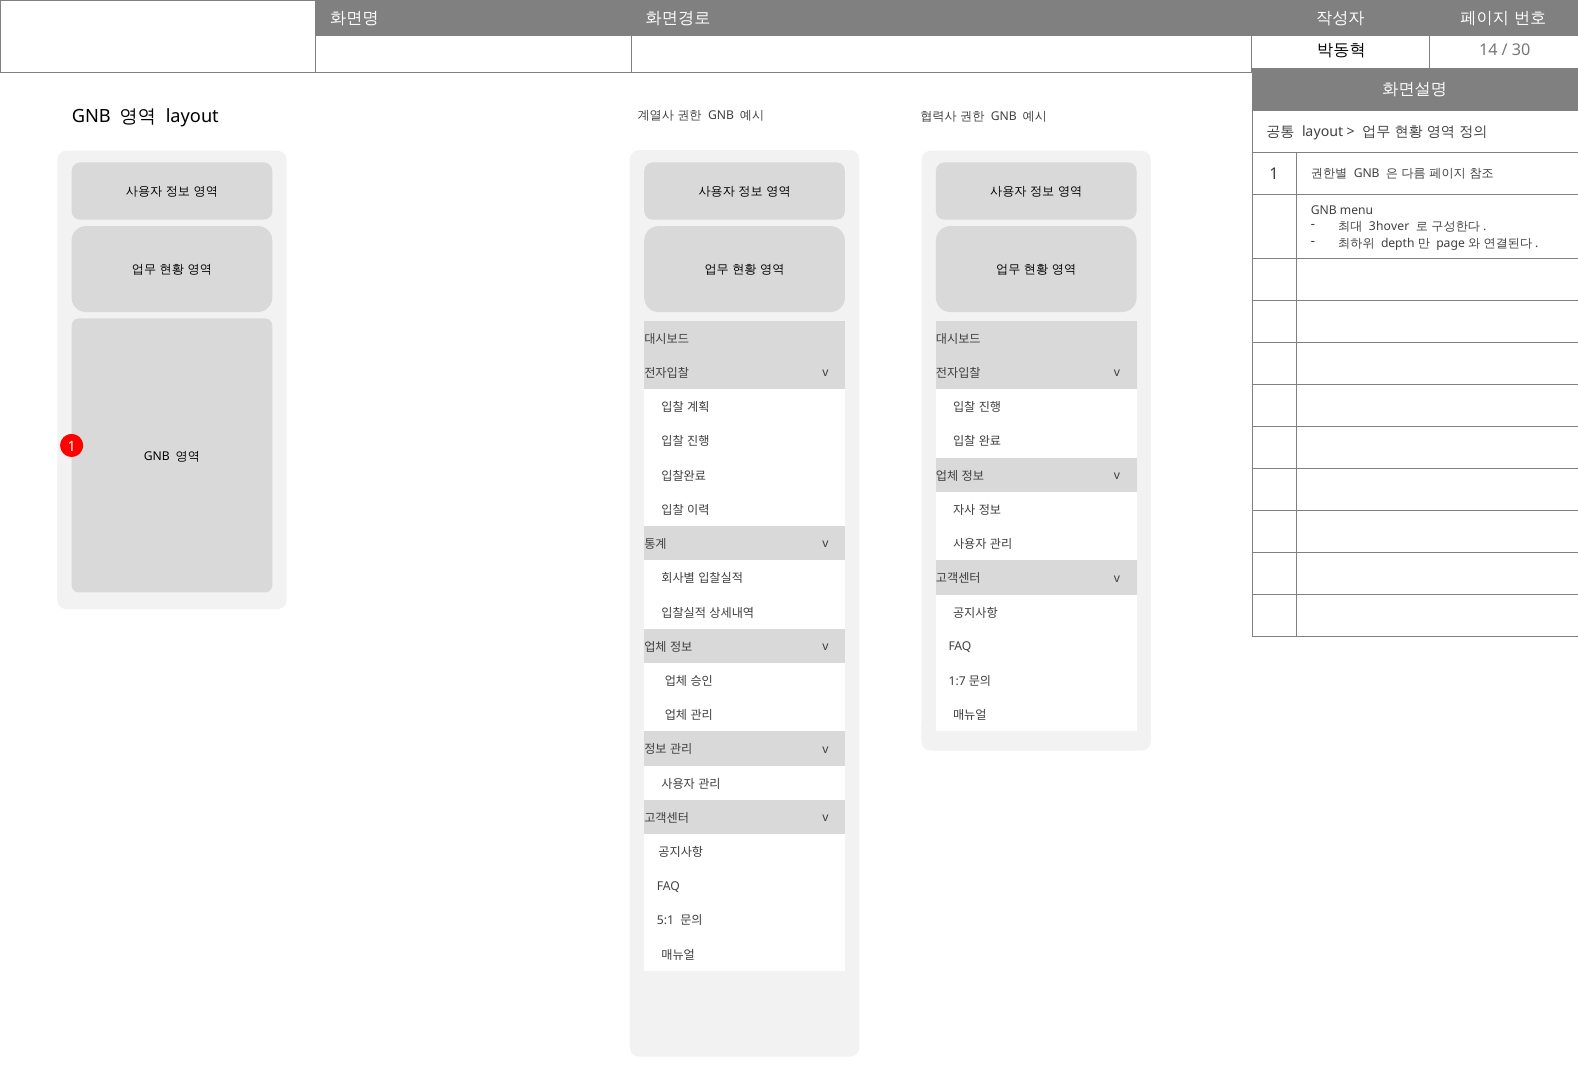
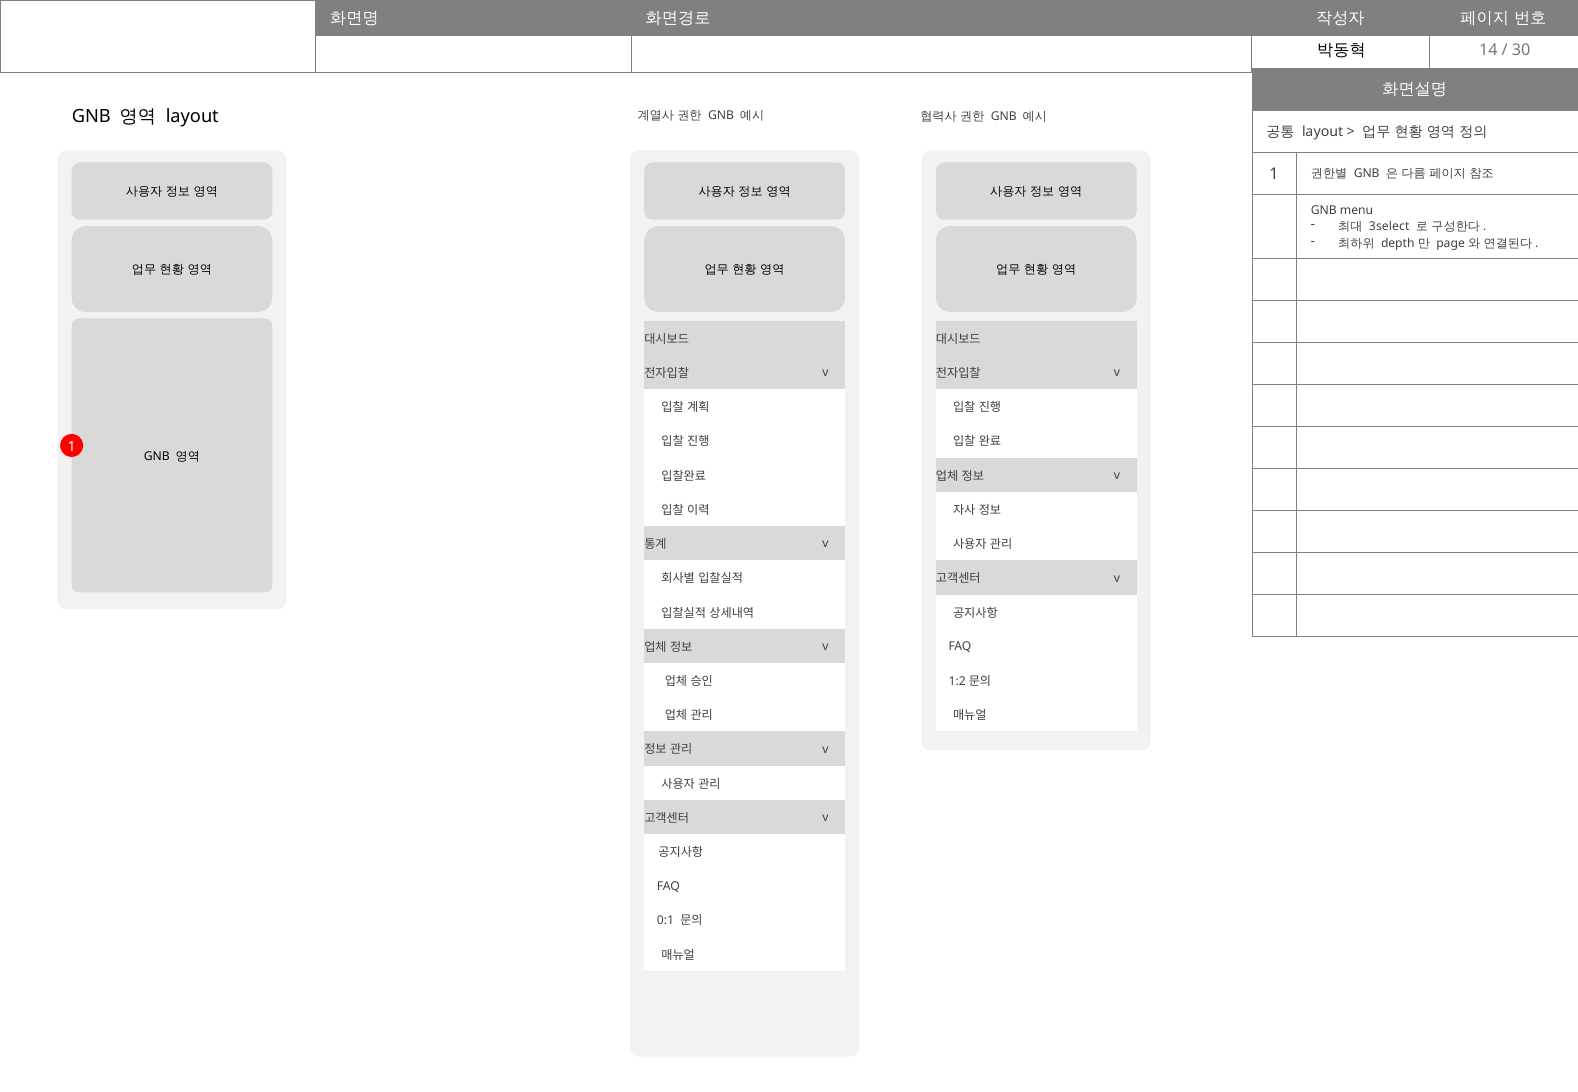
3hover: 3hover -> 3select
1:7: 1:7 -> 1:2
5:1: 5:1 -> 0:1
